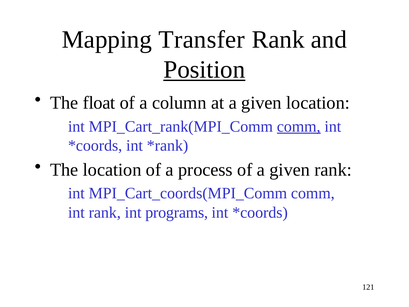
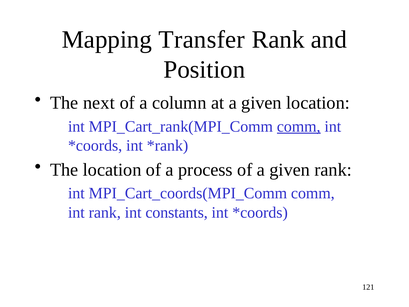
Position underline: present -> none
float: float -> next
programs: programs -> constants
